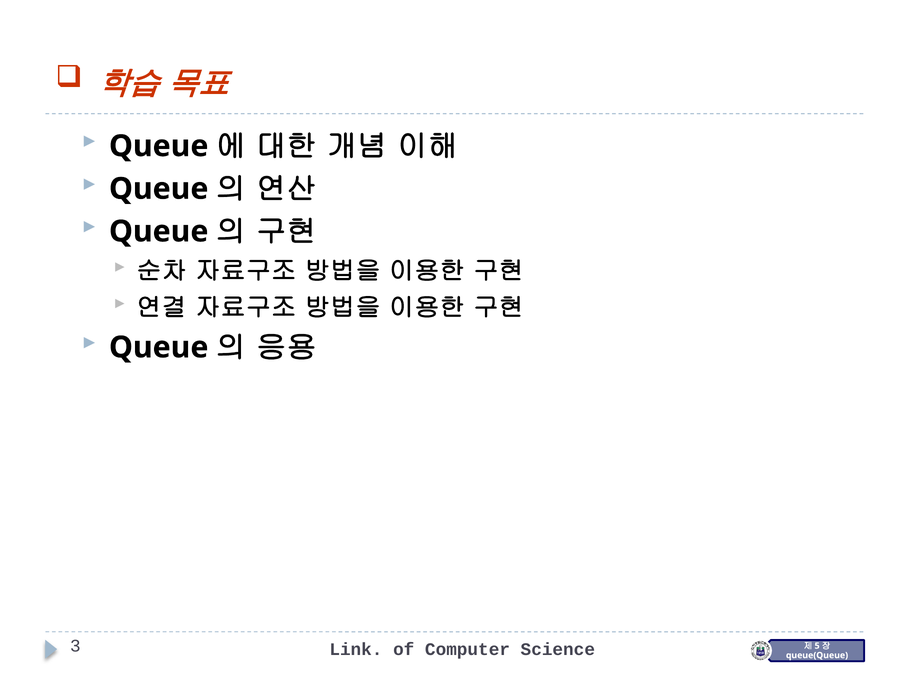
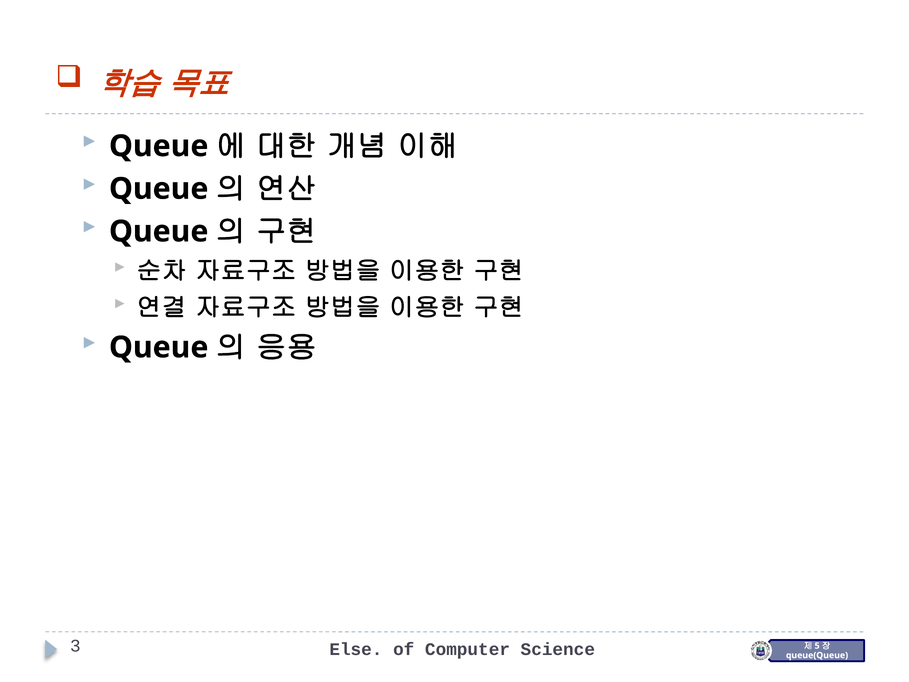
Link: Link -> Else
